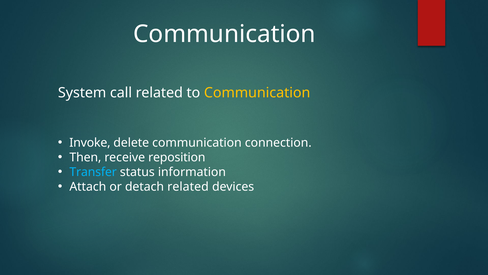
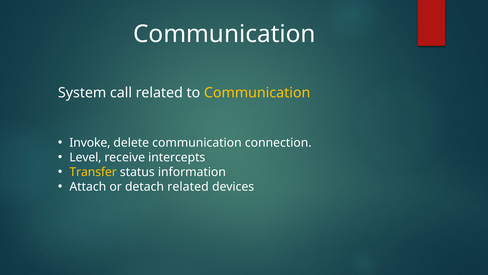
Then: Then -> Level
reposition: reposition -> intercepts
Transfer colour: light blue -> yellow
